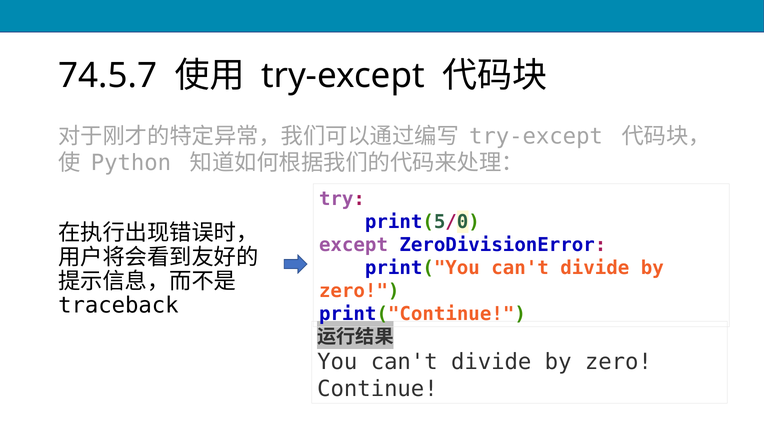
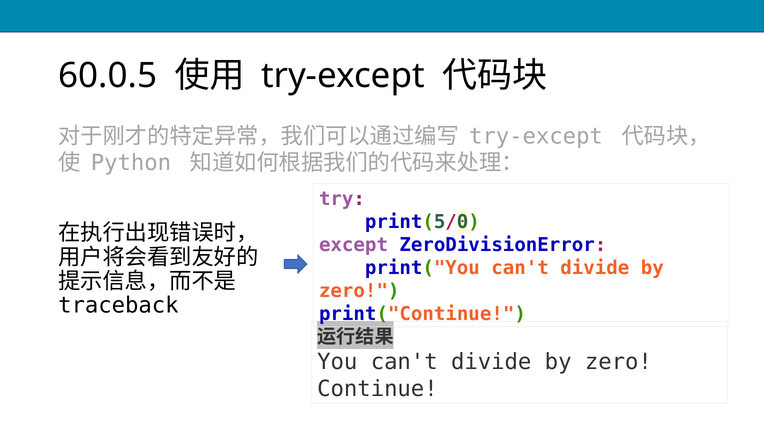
74.5.7: 74.5.7 -> 60.0.5
